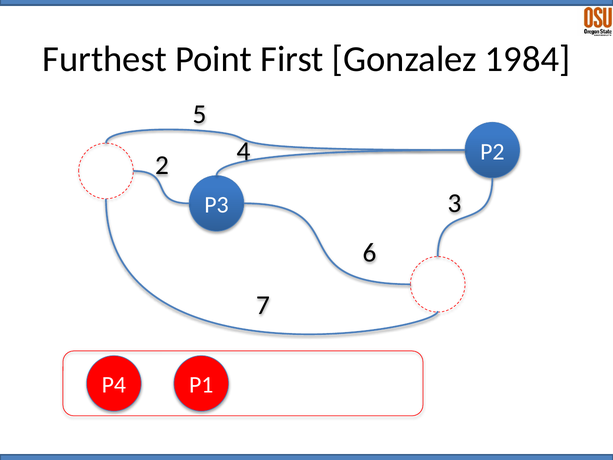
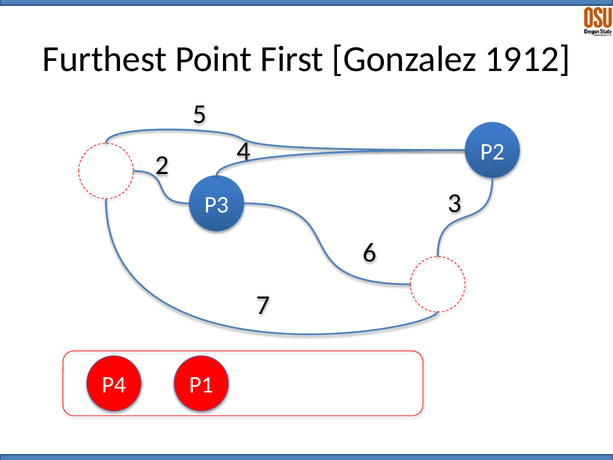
1984: 1984 -> 1912
